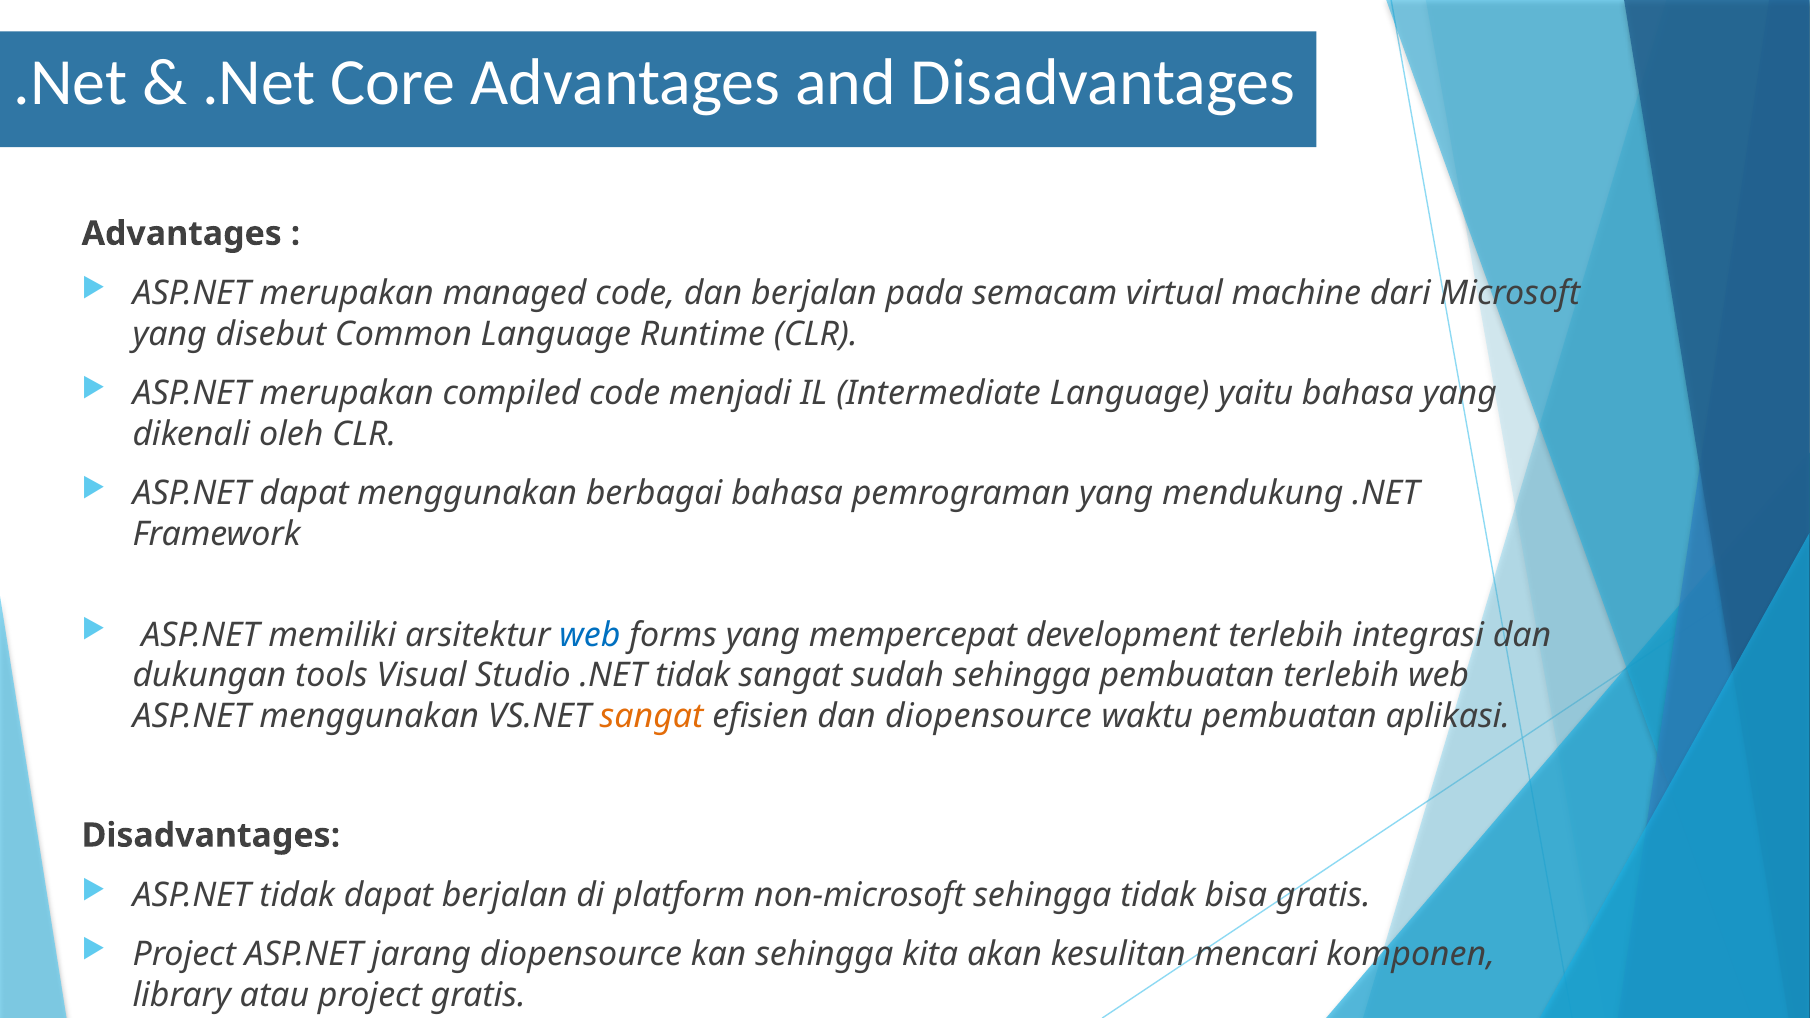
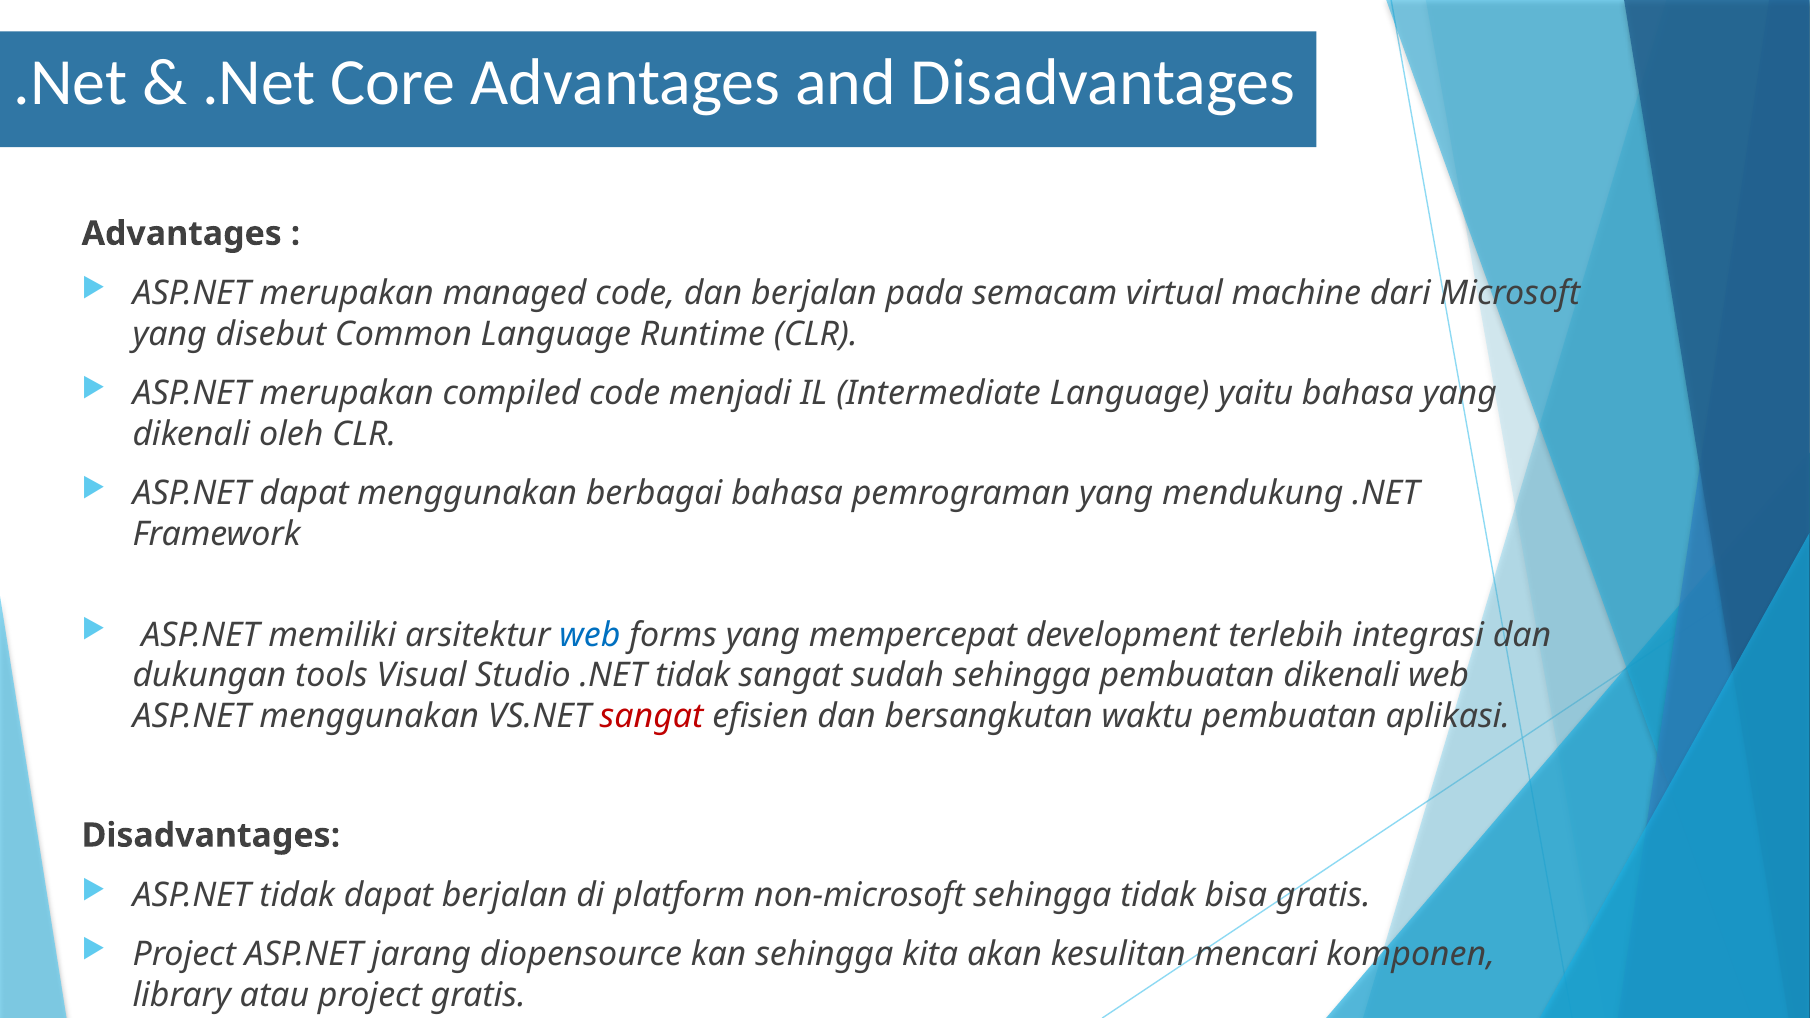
pembuatan terlebih: terlebih -> dikenali
sangat at (652, 716) colour: orange -> red
dan diopensource: diopensource -> bersangkutan
